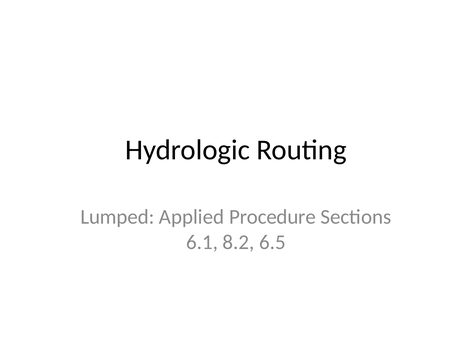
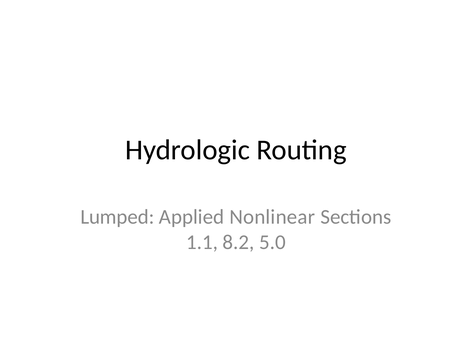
Procedure: Procedure -> Nonlinear
6.1: 6.1 -> 1.1
6.5: 6.5 -> 5.0
